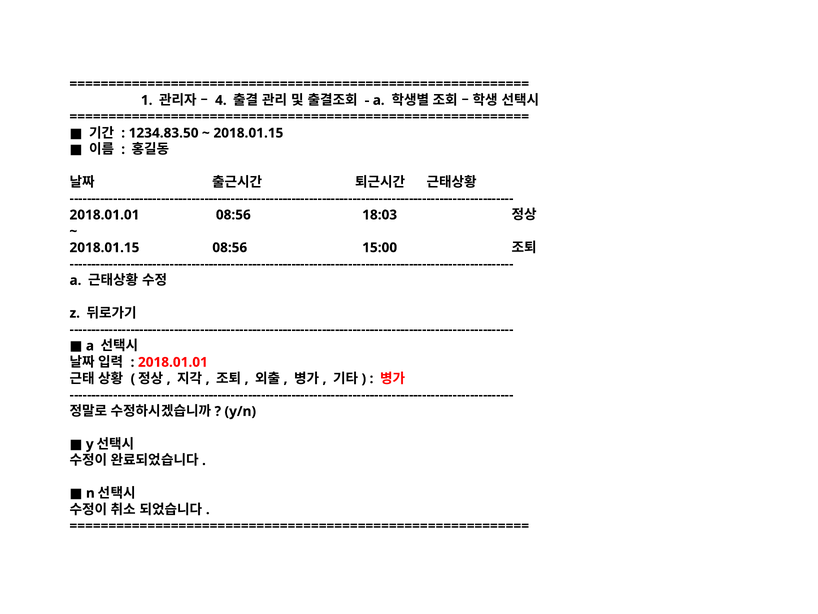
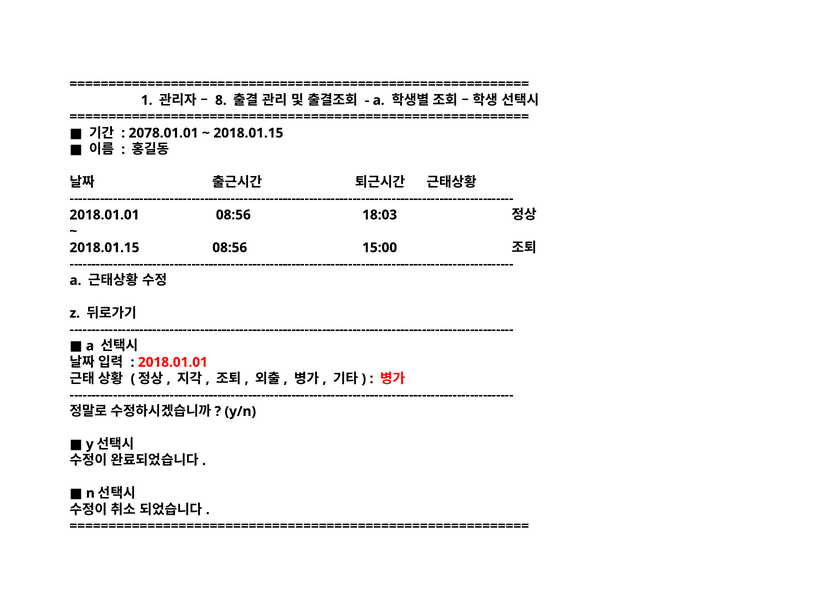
4: 4 -> 8
1234.83.50: 1234.83.50 -> 2078.01.01
